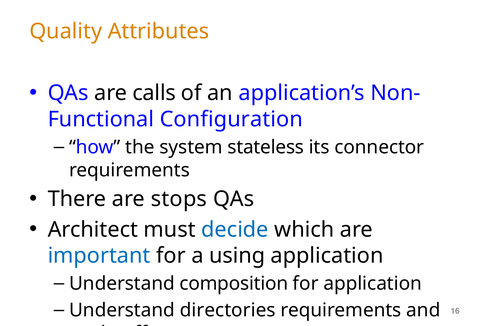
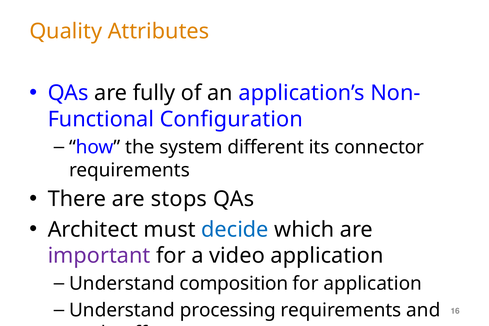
calls: calls -> fully
stateless: stateless -> different
important colour: blue -> purple
using: using -> video
directories: directories -> processing
